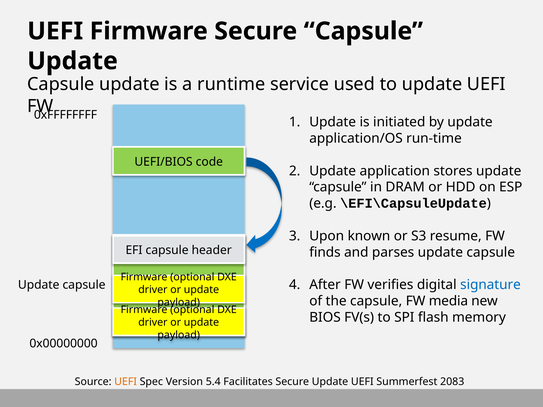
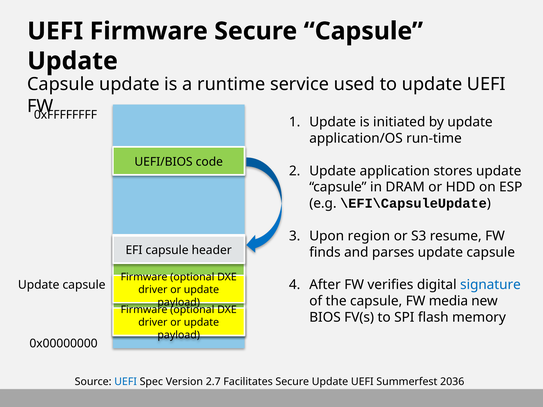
known: known -> region
UEFI at (126, 382) colour: orange -> blue
5.4: 5.4 -> 2.7
2083: 2083 -> 2036
